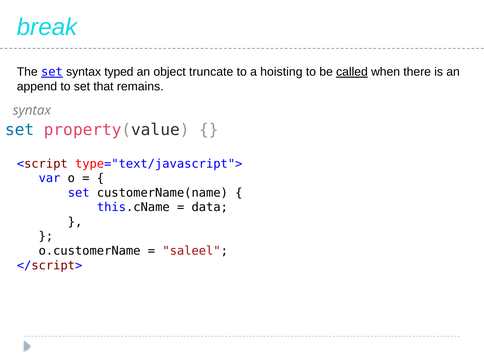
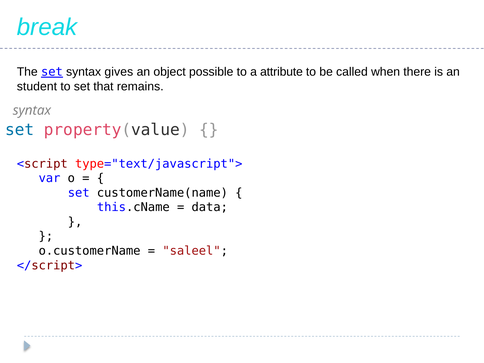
typed: typed -> gives
truncate: truncate -> possible
hoisting: hoisting -> attribute
called underline: present -> none
append: append -> student
